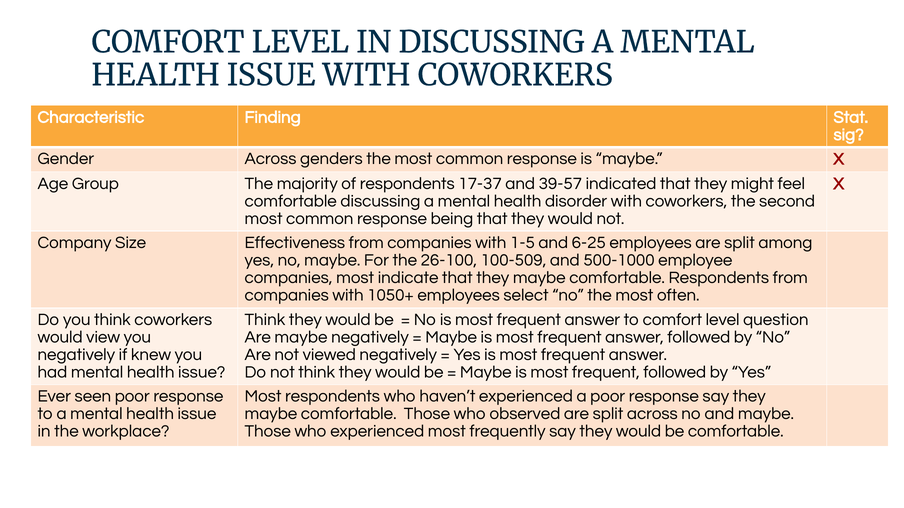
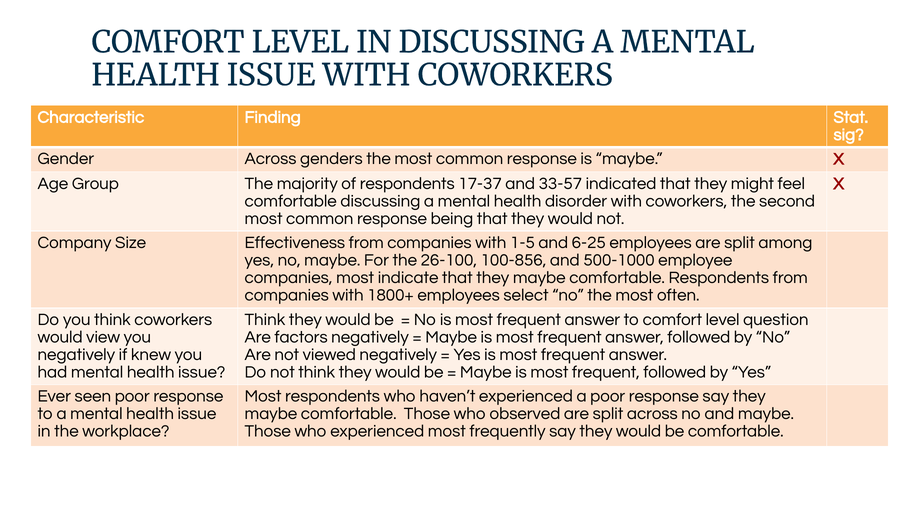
39-57: 39-57 -> 33-57
100-509: 100-509 -> 100-856
1050+: 1050+ -> 1800+
Are maybe: maybe -> factors
